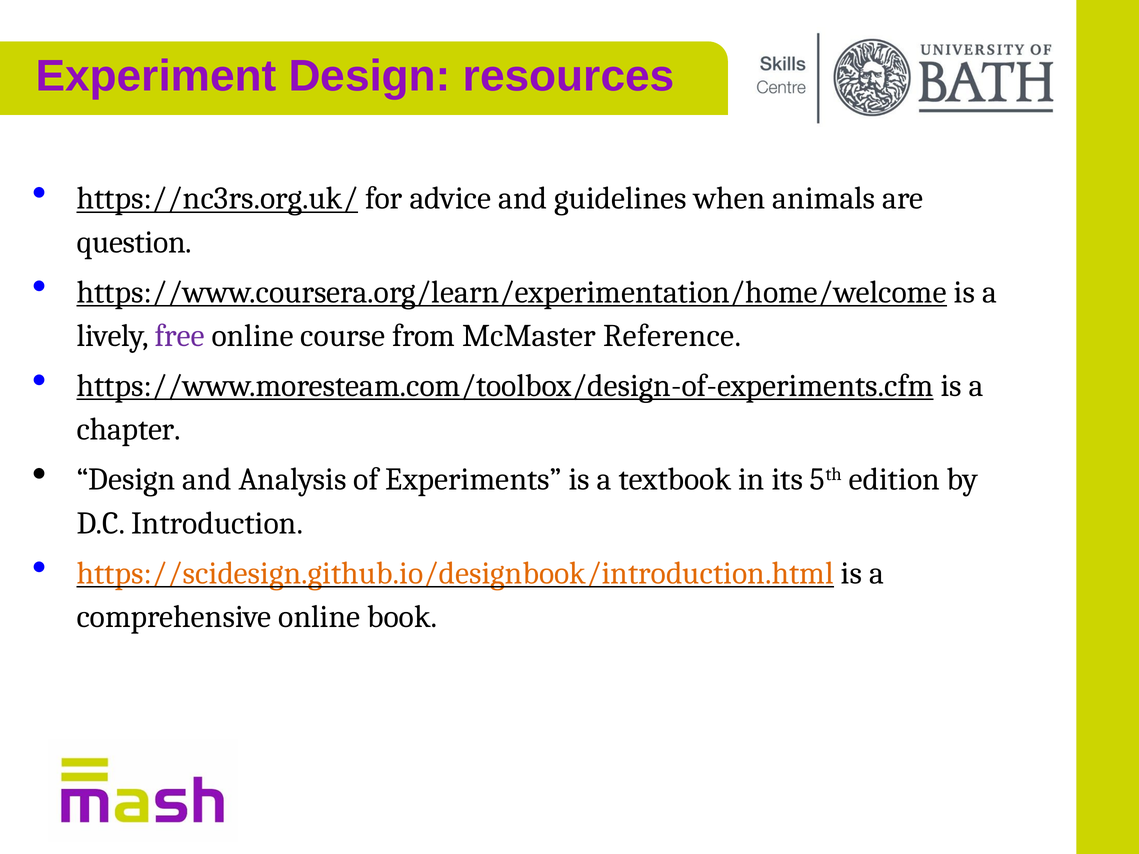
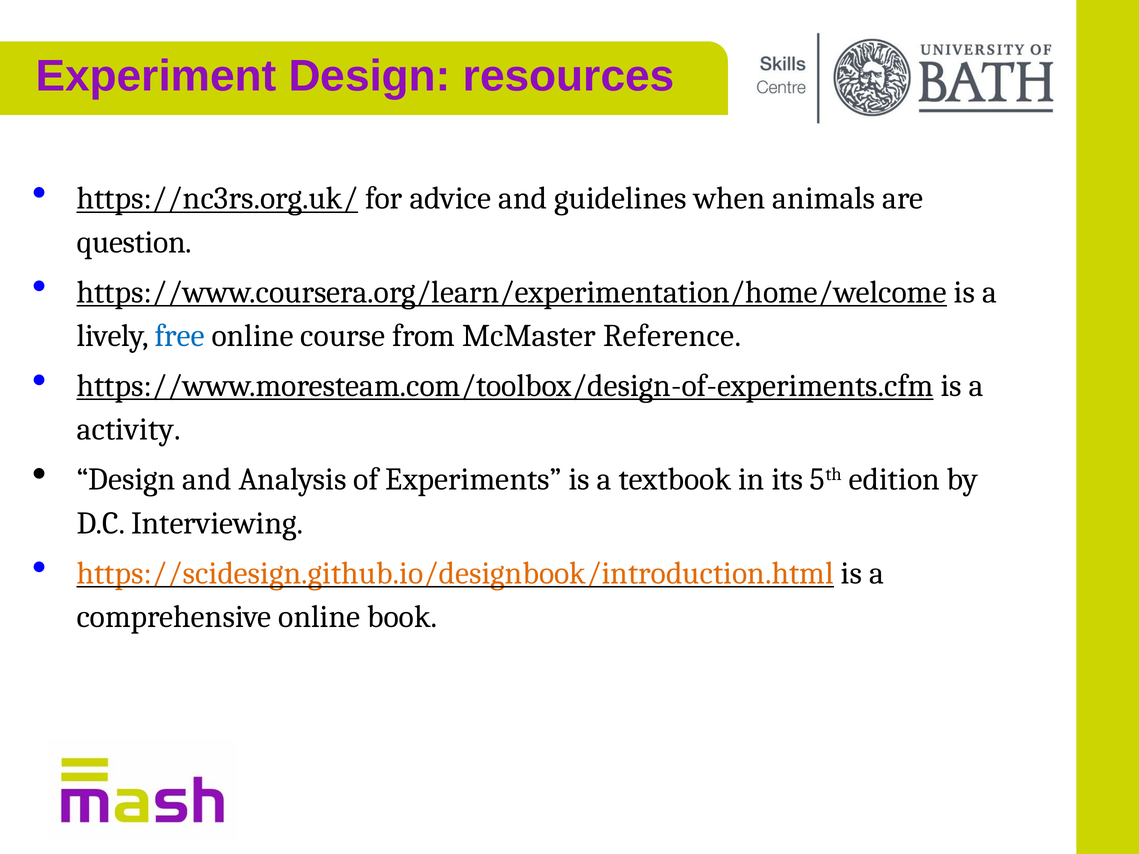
free colour: purple -> blue
chapter: chapter -> activity
Introduction: Introduction -> Interviewing
